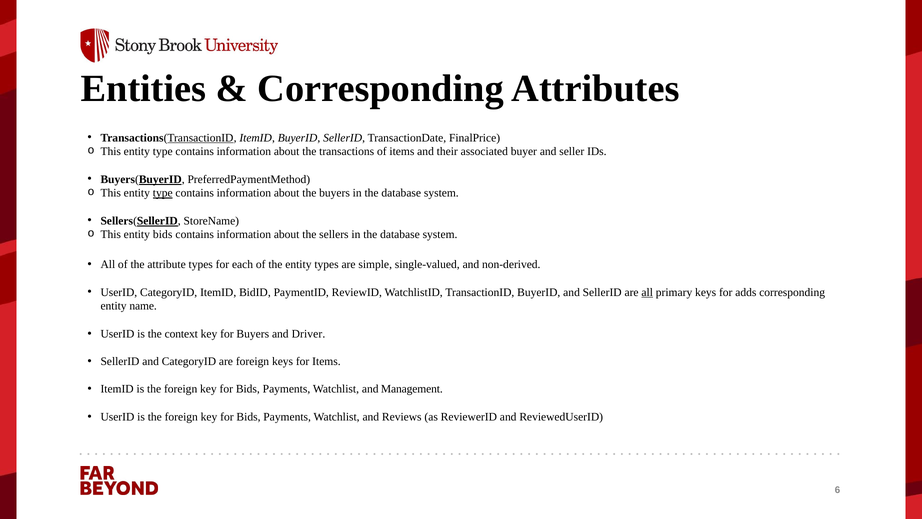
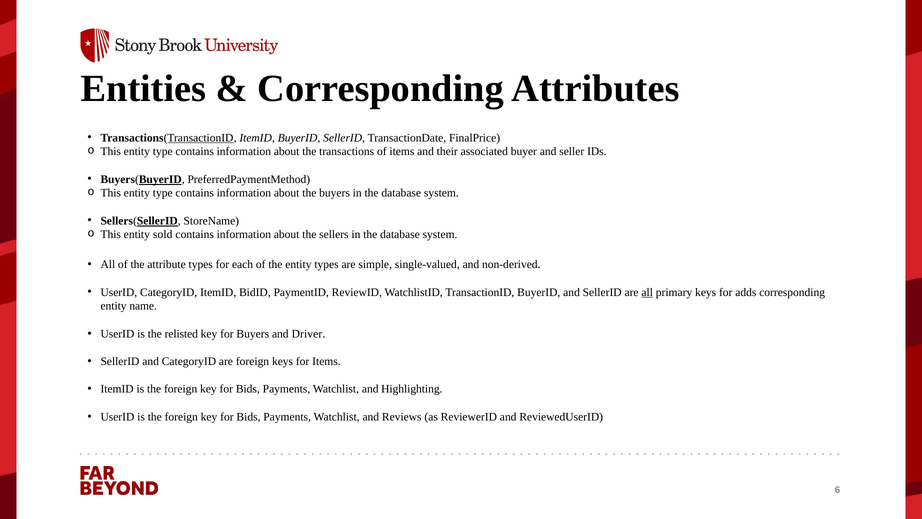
type at (163, 193) underline: present -> none
entity bids: bids -> sold
context: context -> relisted
Management: Management -> Highlighting
